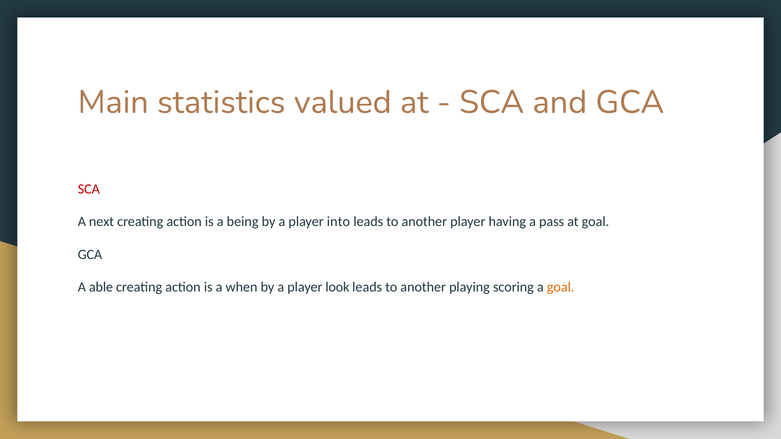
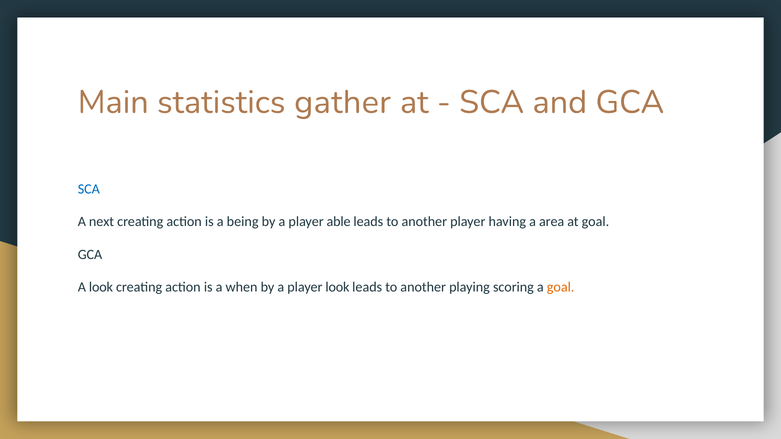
valued: valued -> gather
SCA at (89, 189) colour: red -> blue
into: into -> able
pass: pass -> area
A able: able -> look
